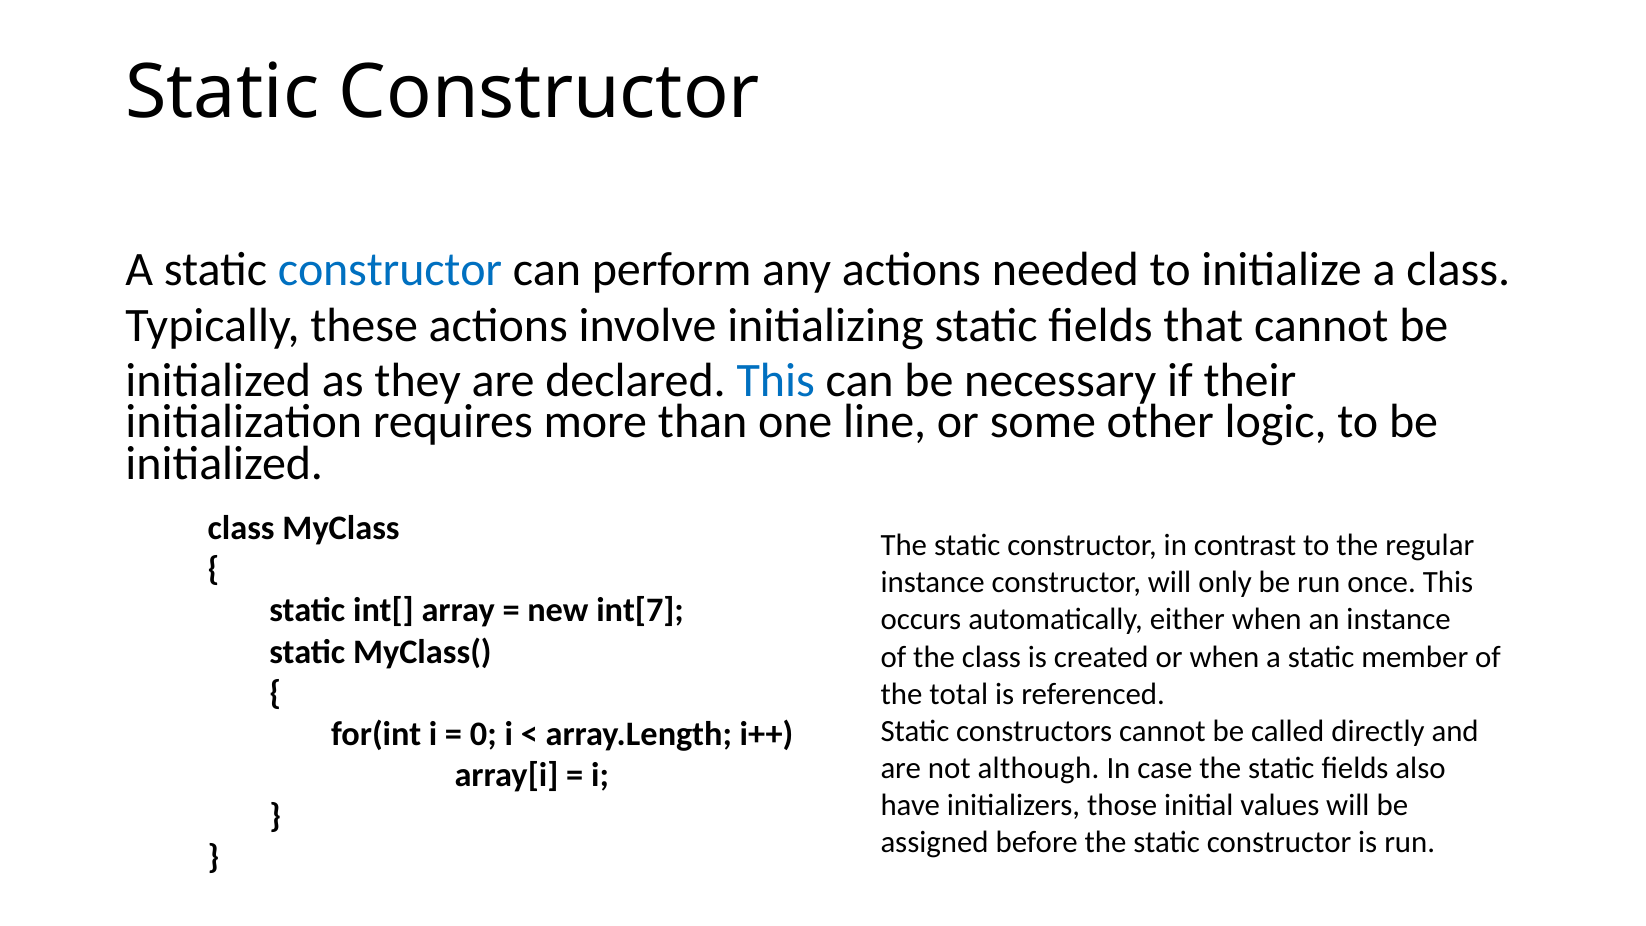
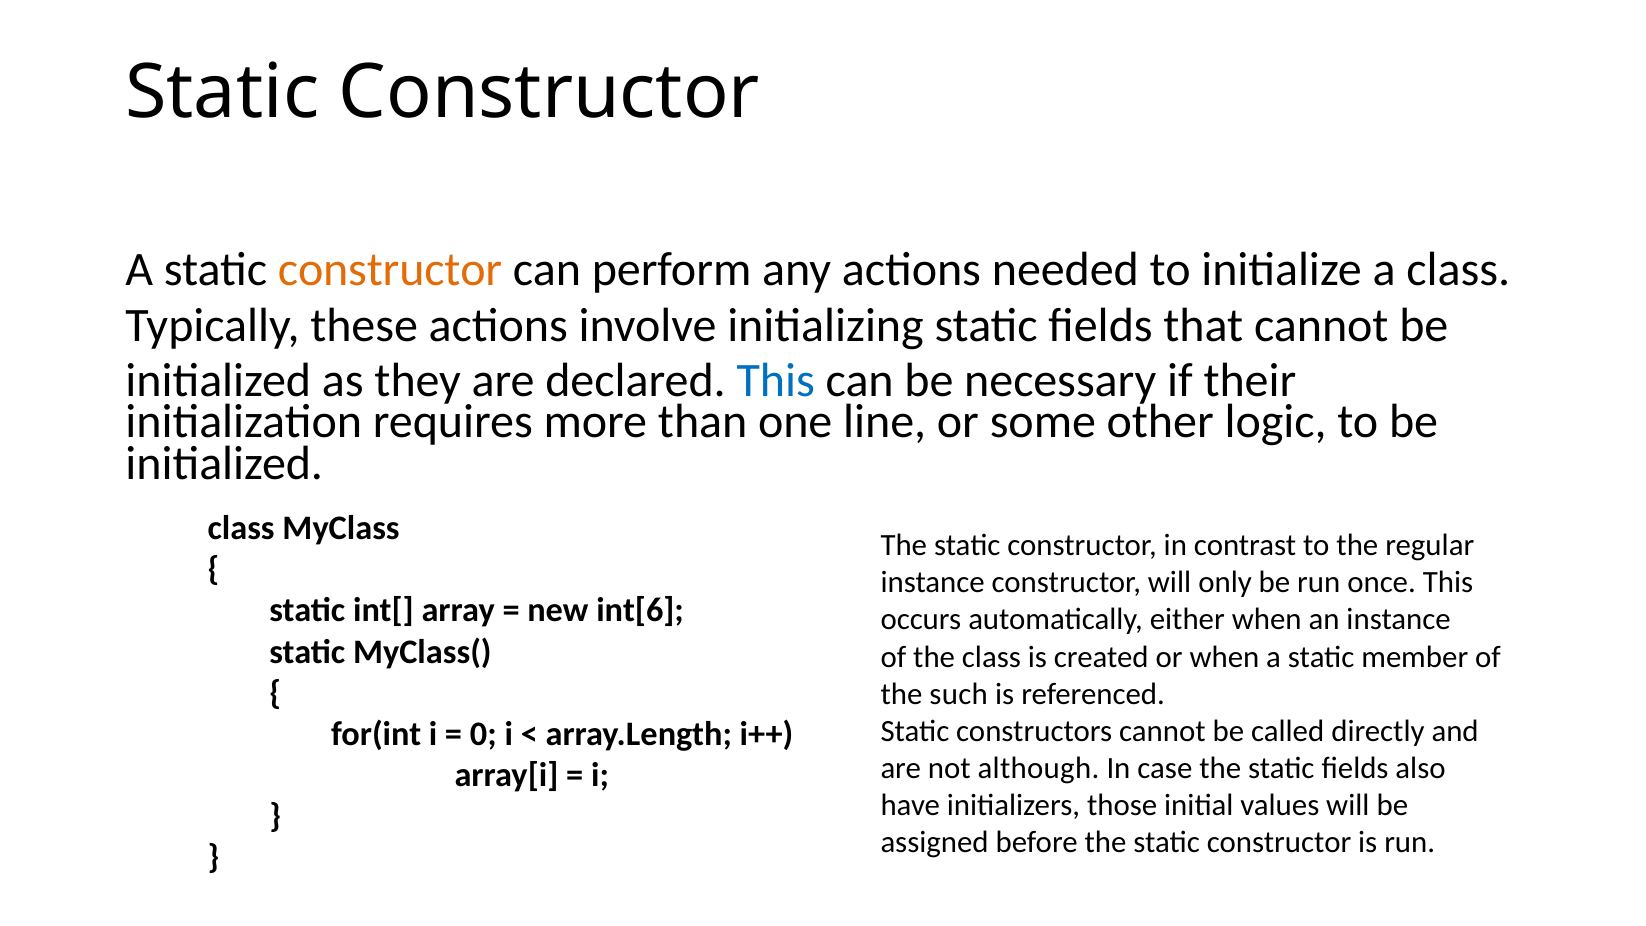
constructor at (390, 270) colour: blue -> orange
int[7: int[7 -> int[6
total: total -> such
